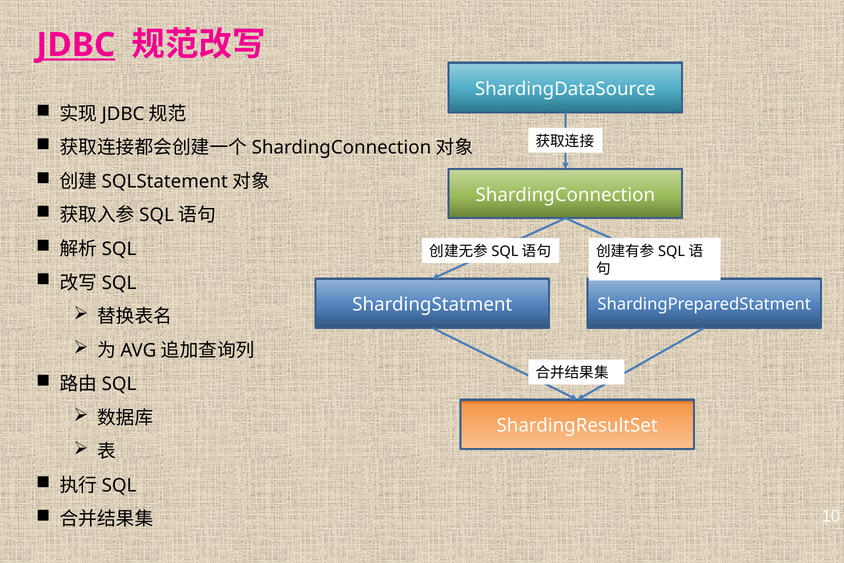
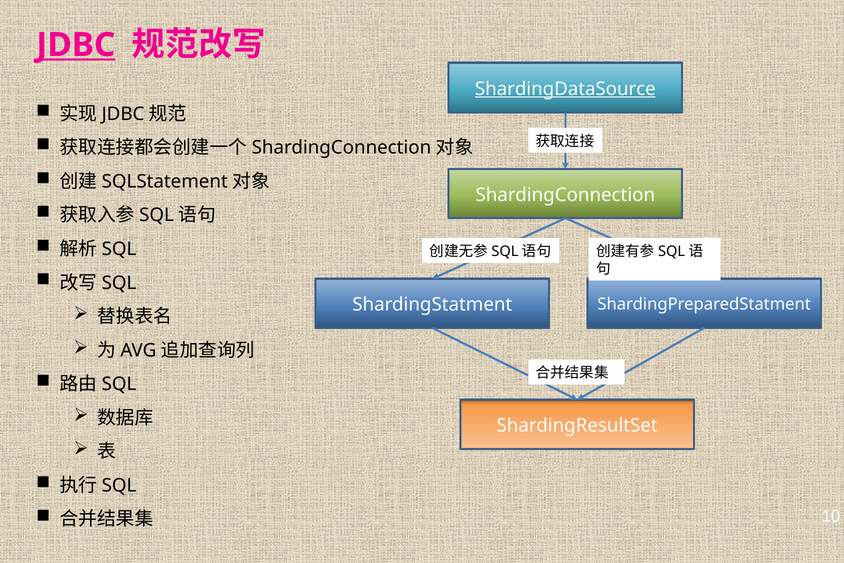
ShardingDataSource underline: none -> present
